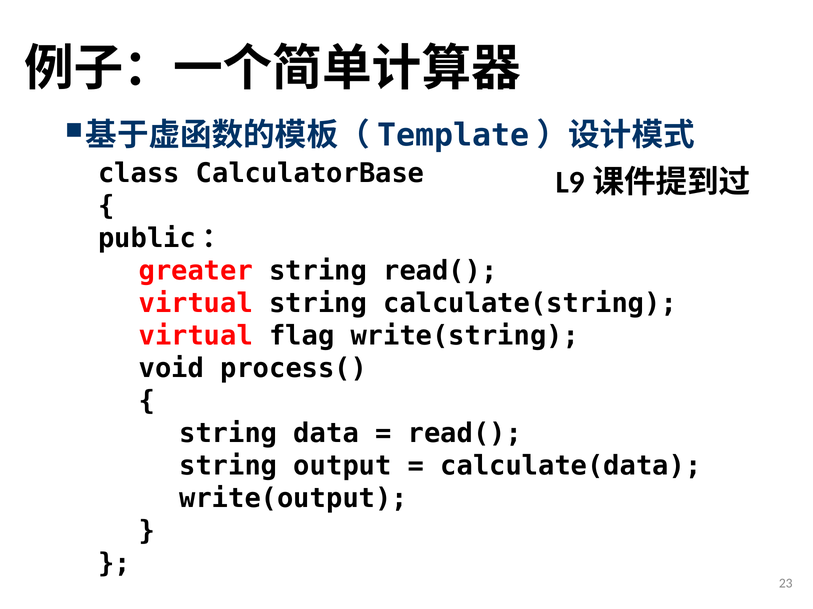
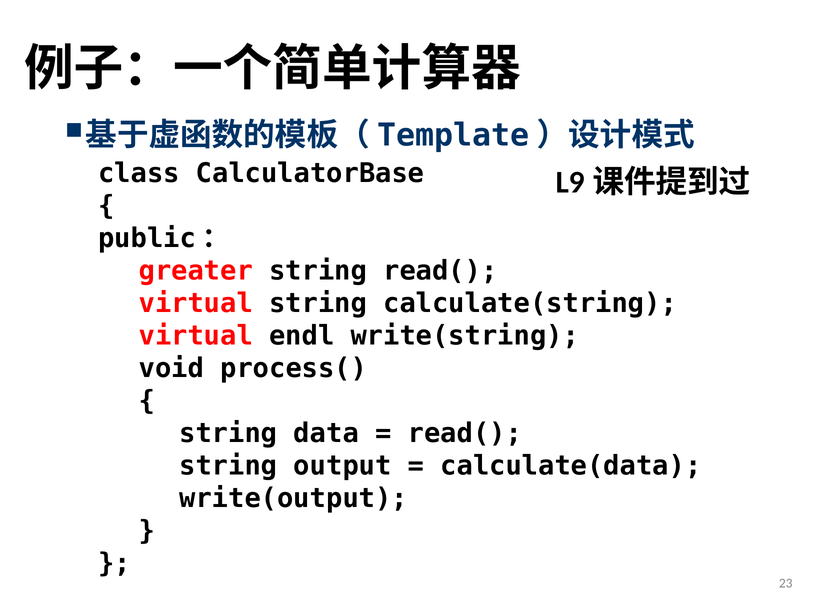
flag: flag -> endl
